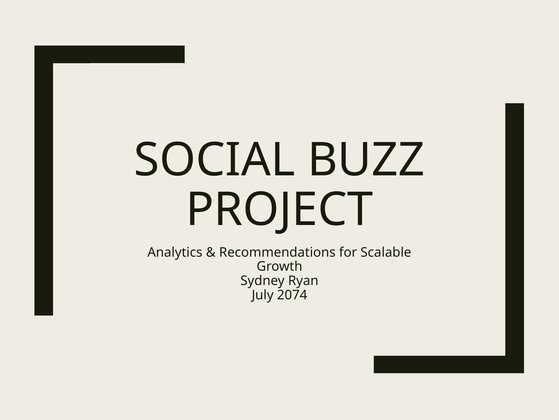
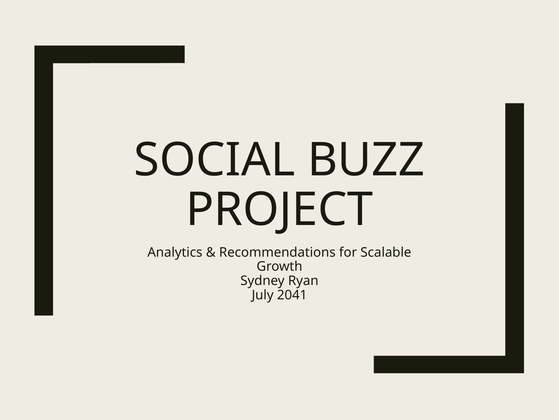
2074: 2074 -> 2041
